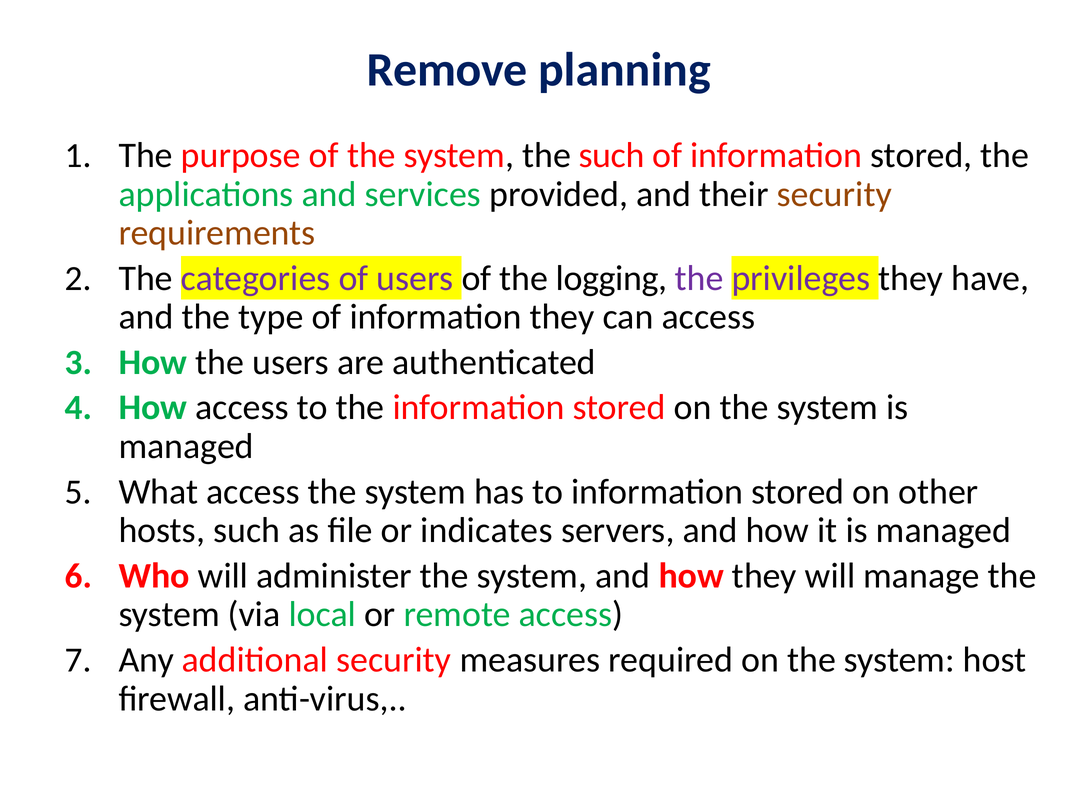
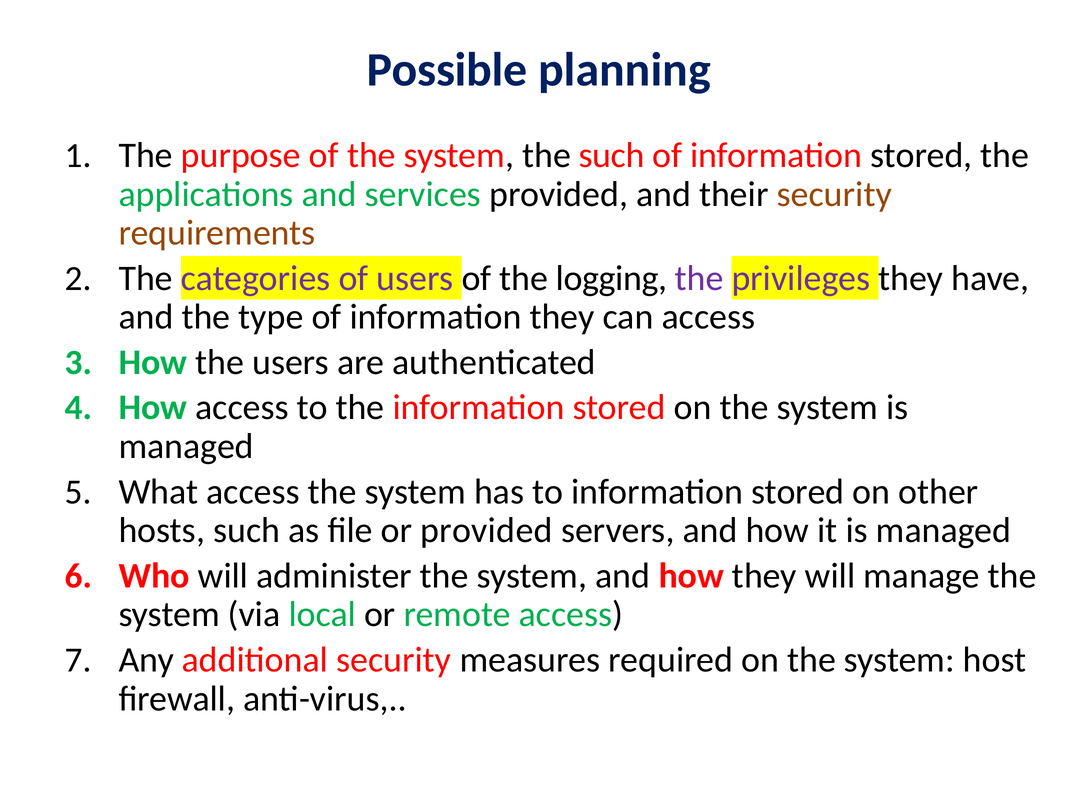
Remove: Remove -> Possible
or indicates: indicates -> provided
